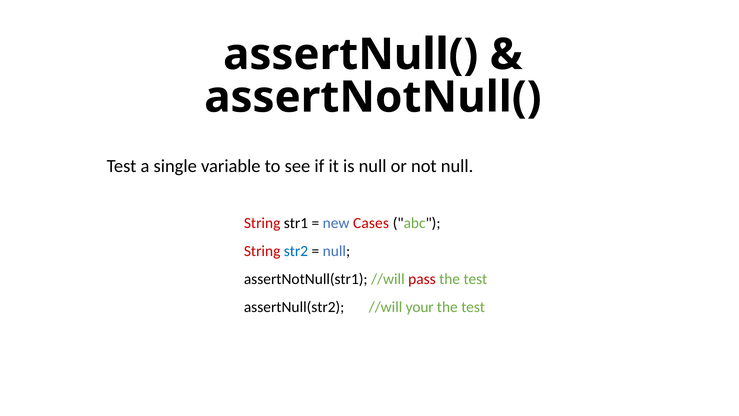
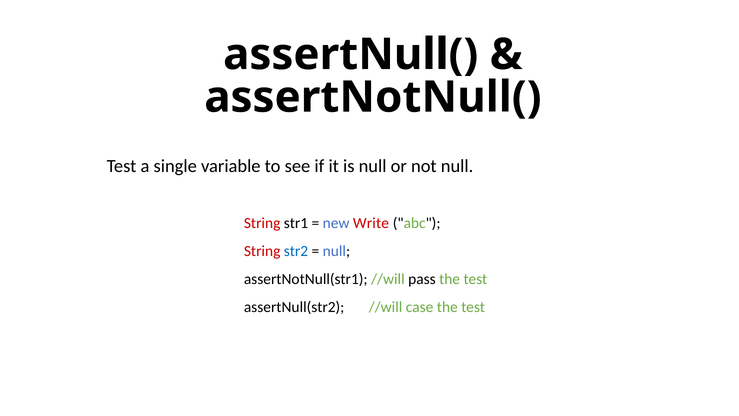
Cases: Cases -> Write
pass colour: red -> black
your: your -> case
